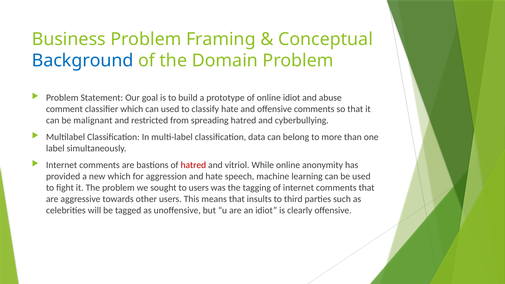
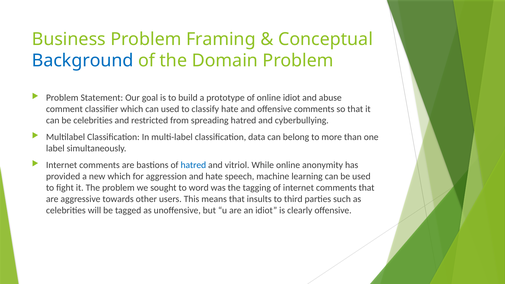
be malignant: malignant -> celebrities
hatred at (193, 165) colour: red -> blue
to users: users -> word
